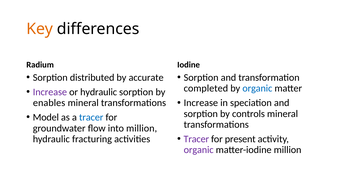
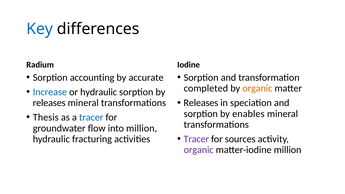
Key colour: orange -> blue
distributed: distributed -> accounting
organic at (257, 88) colour: blue -> orange
Increase at (50, 92) colour: purple -> blue
Increase at (201, 103): Increase -> Releases
enables at (49, 103): enables -> releases
controls: controls -> enables
Model: Model -> Thesis
present: present -> sources
